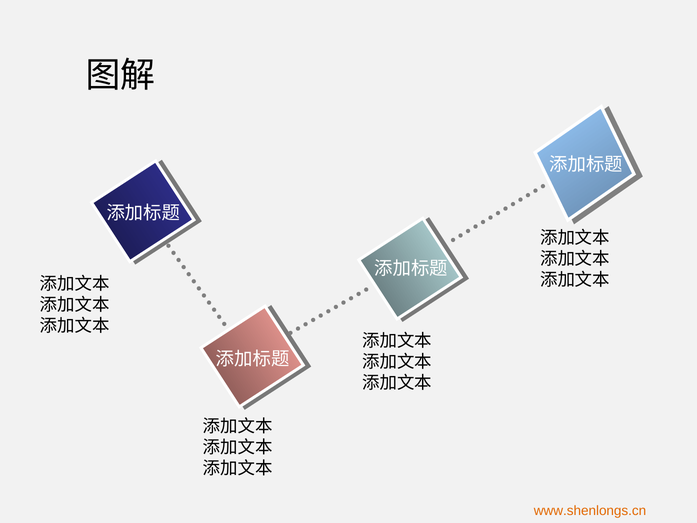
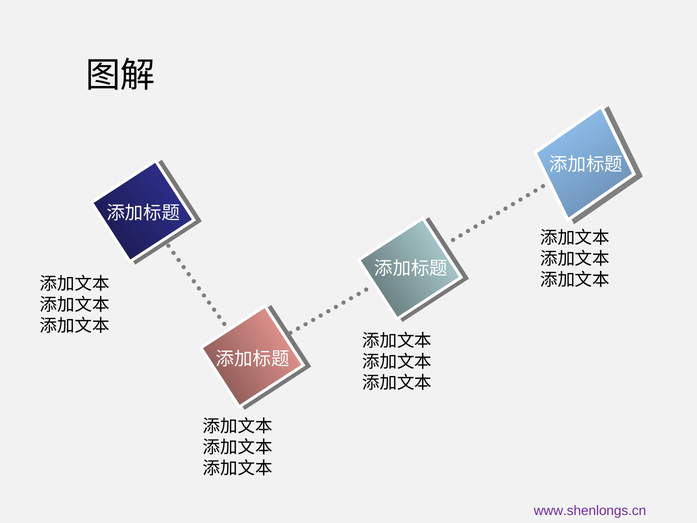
www.shenlongs.cn colour: orange -> purple
